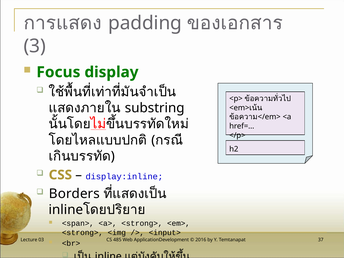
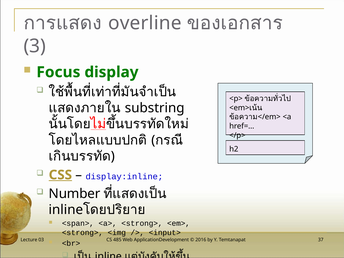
padding: padding -> overline
CSS underline: none -> present
Borders: Borders -> Number
